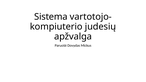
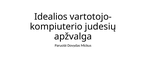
Sistema: Sistema -> Idealios
